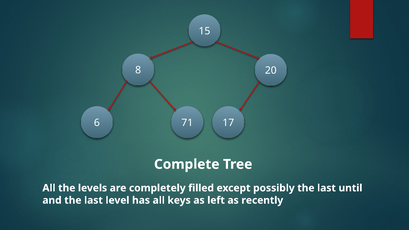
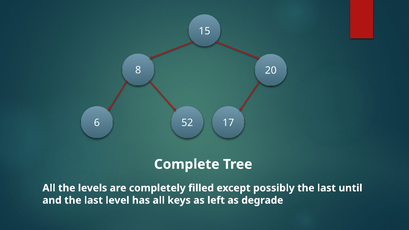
71: 71 -> 52
recently: recently -> degrade
